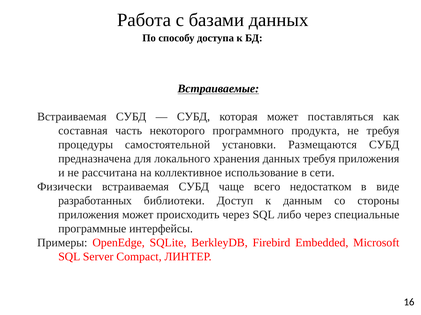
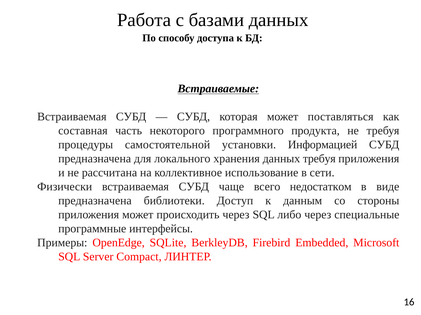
Размещаются: Размещаются -> Информацией
разработанных at (95, 201): разработанных -> предназначена
